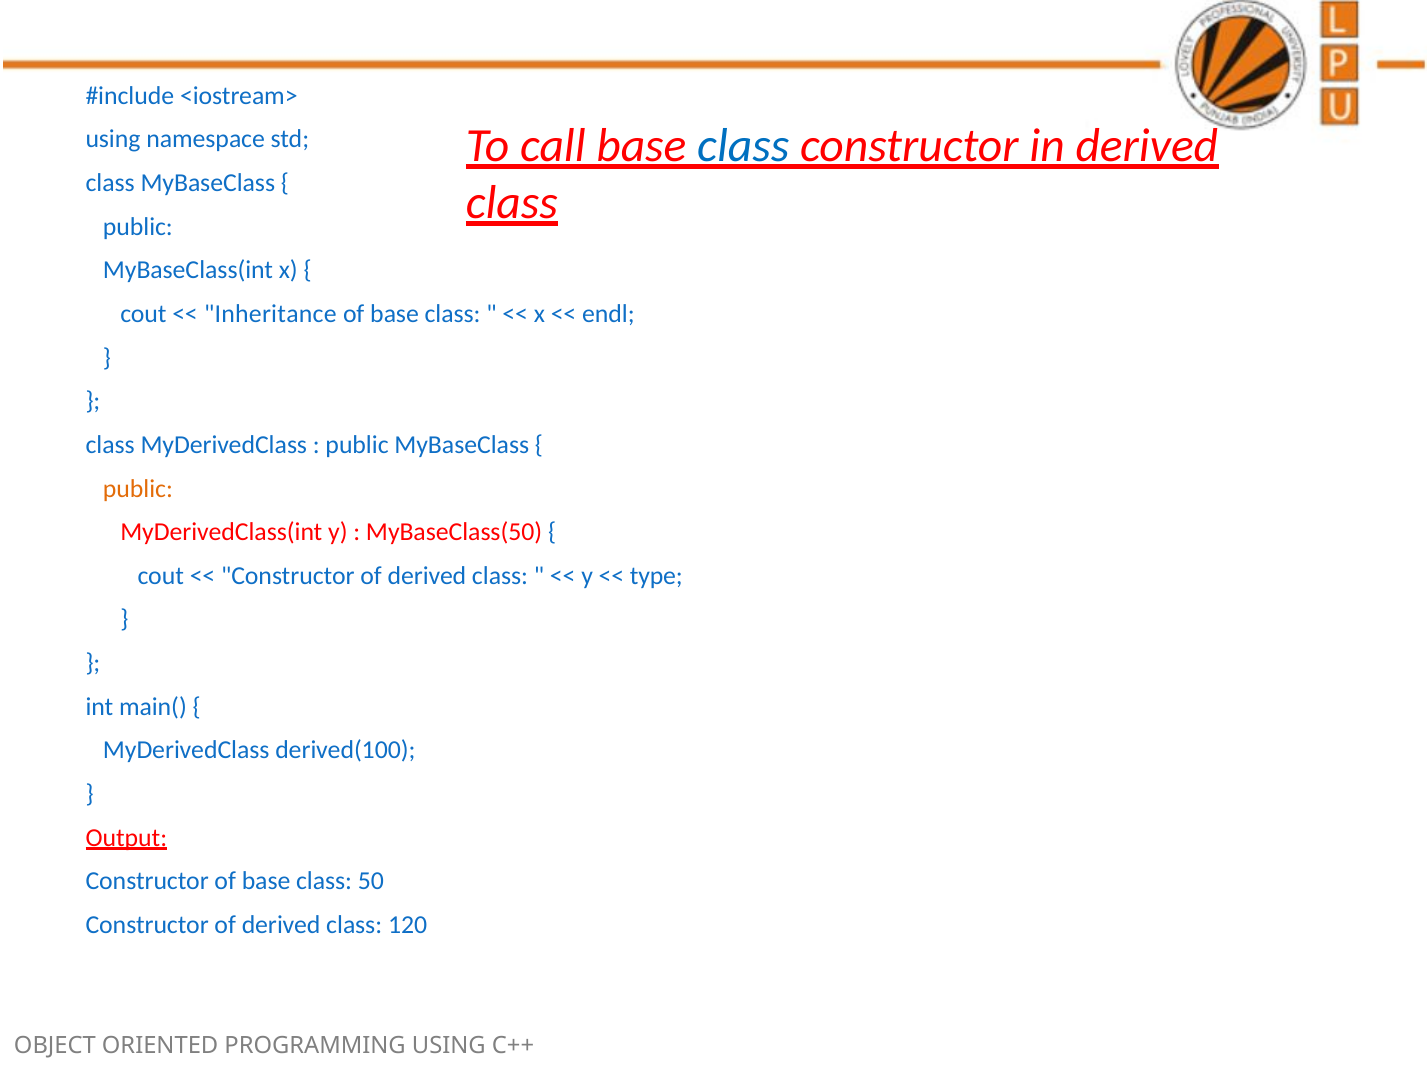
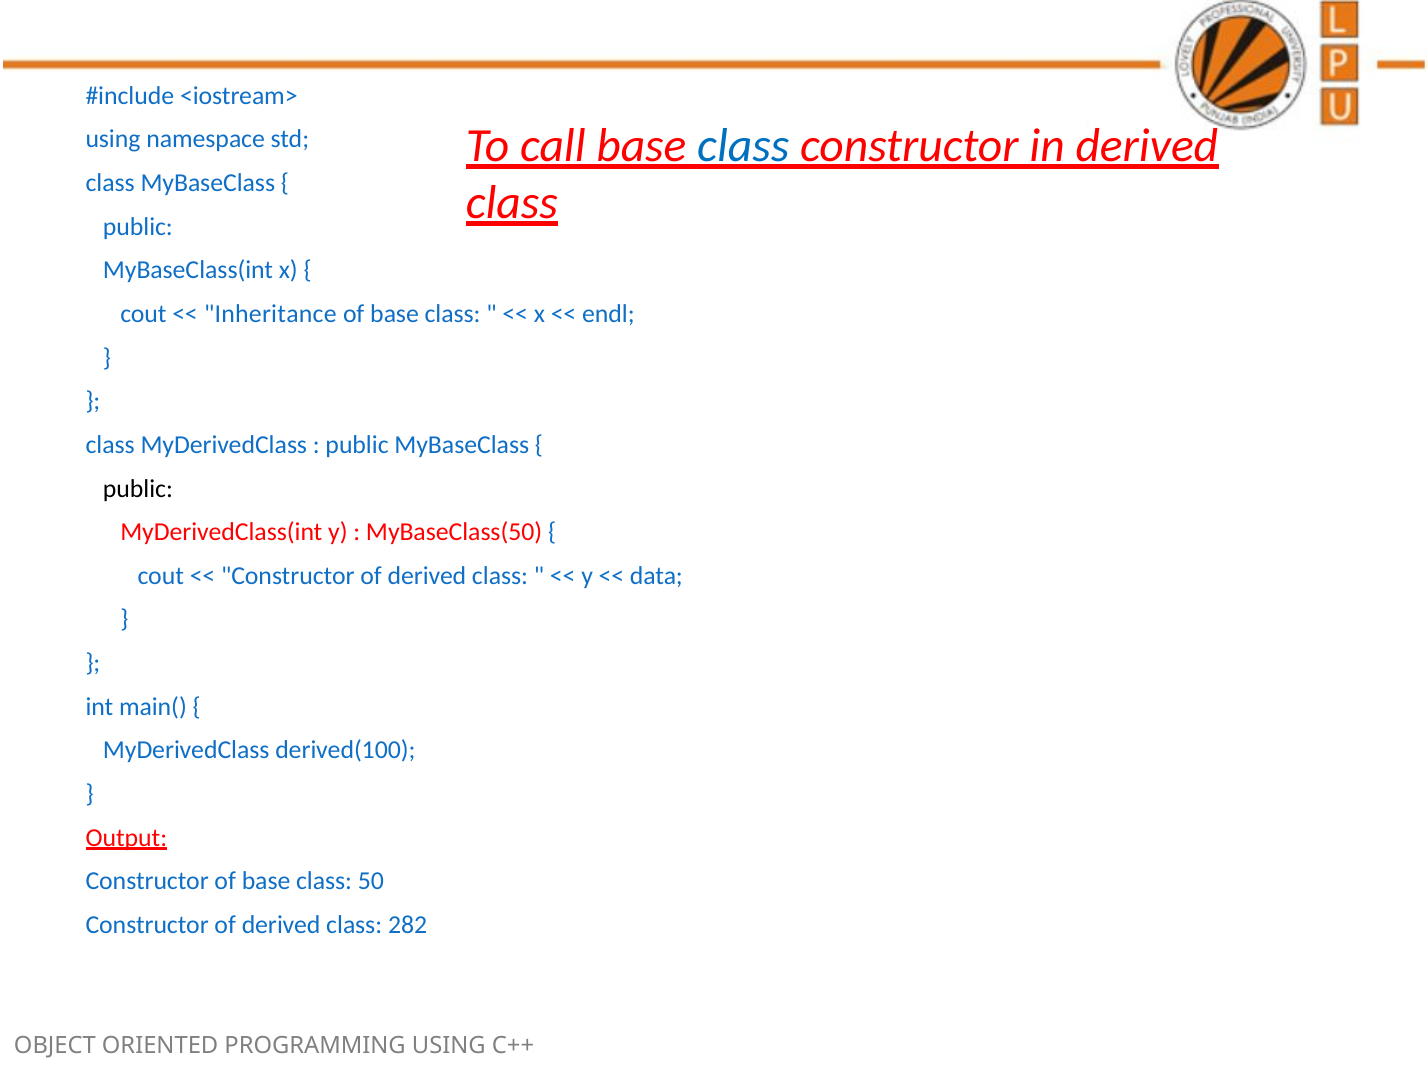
public at (138, 489) colour: orange -> black
type: type -> data
120: 120 -> 282
